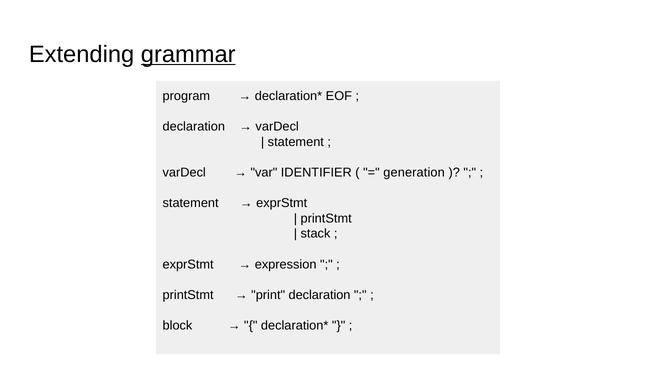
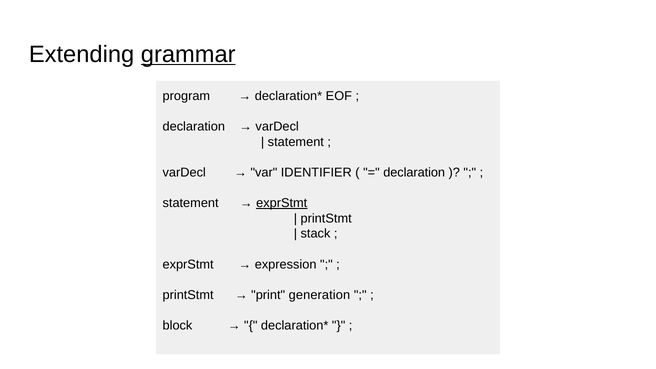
generation at (414, 172): generation -> declaration
exprStmt at (282, 203) underline: none -> present
print declaration: declaration -> generation
